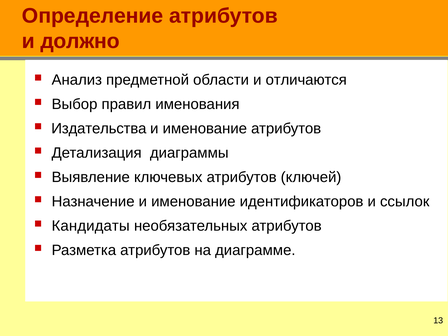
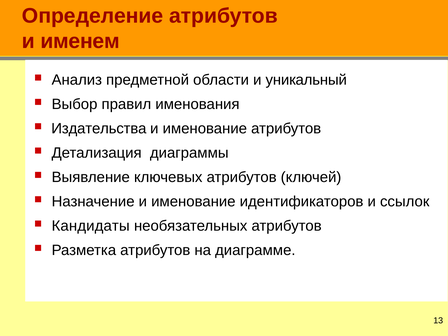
должно: должно -> именем
отличаются: отличаются -> уникальный
